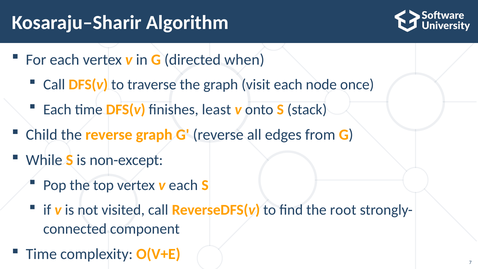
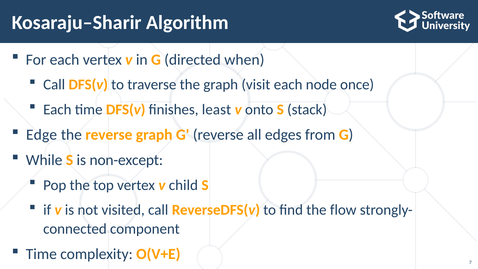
Child: Child -> Edge
v each: each -> child
root: root -> flow
